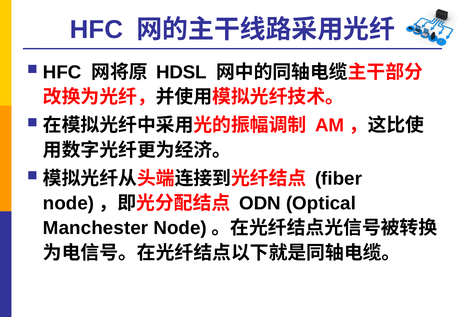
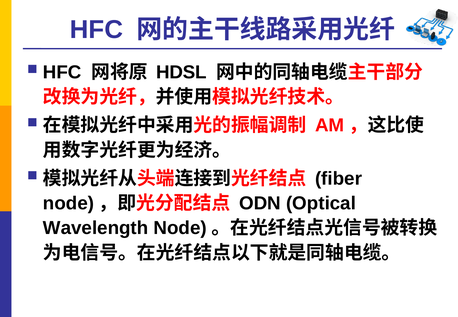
Manchester: Manchester -> Wavelength
